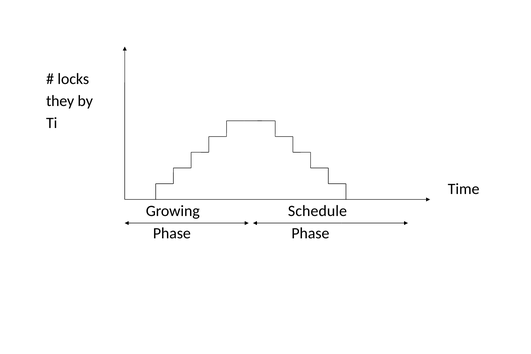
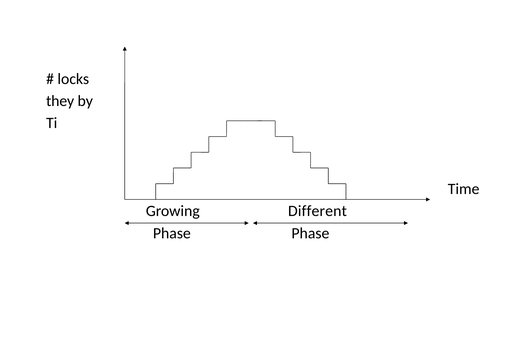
Schedule: Schedule -> Different
